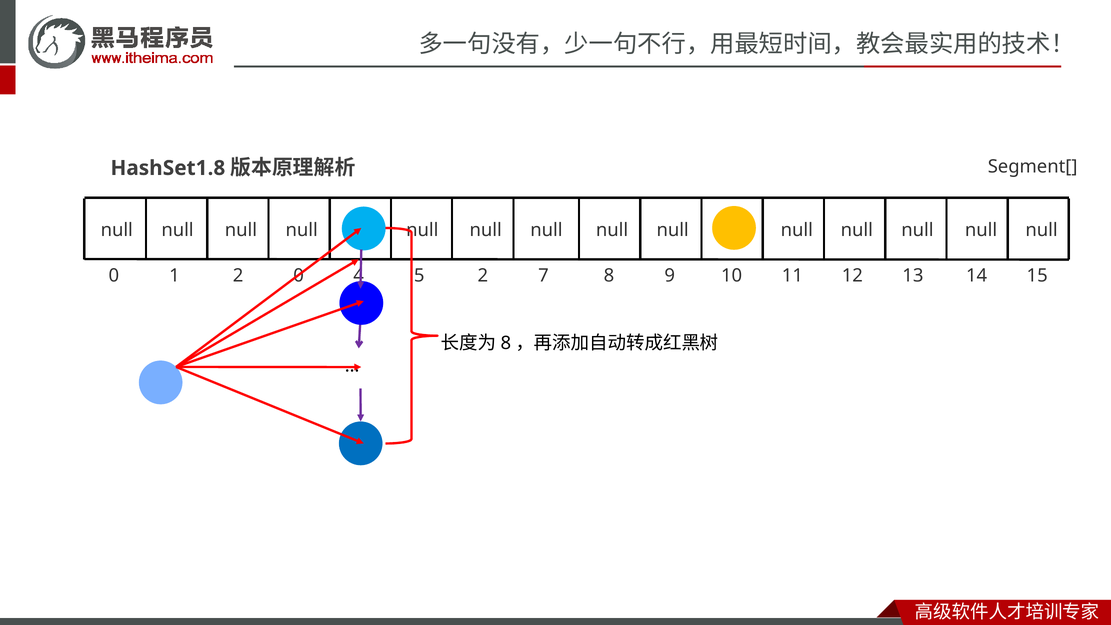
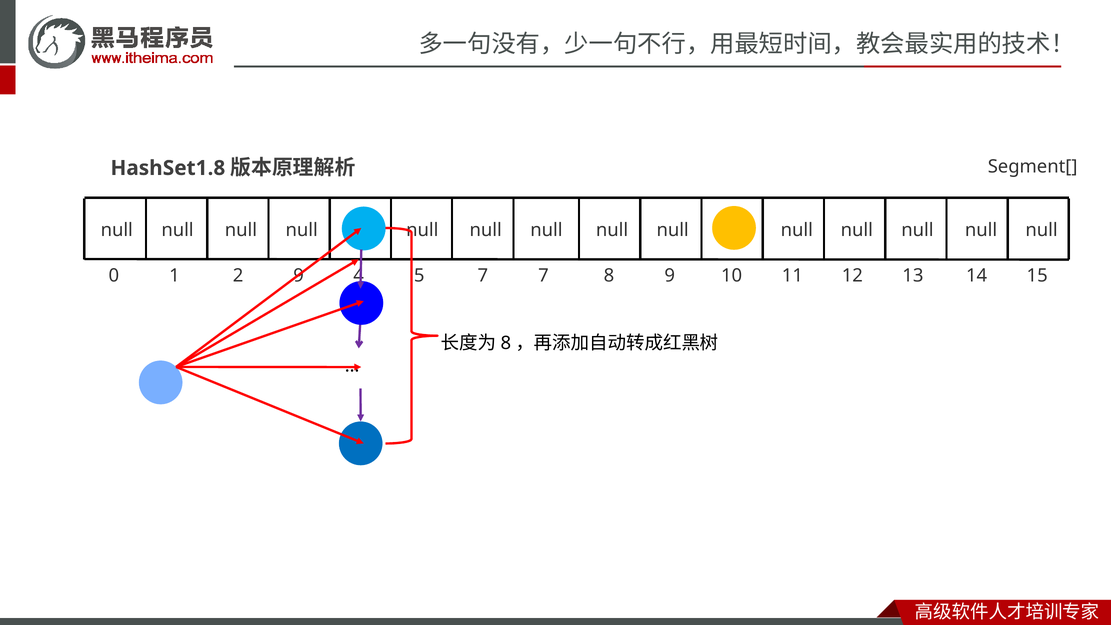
2 0: 0 -> 9
5 2: 2 -> 7
